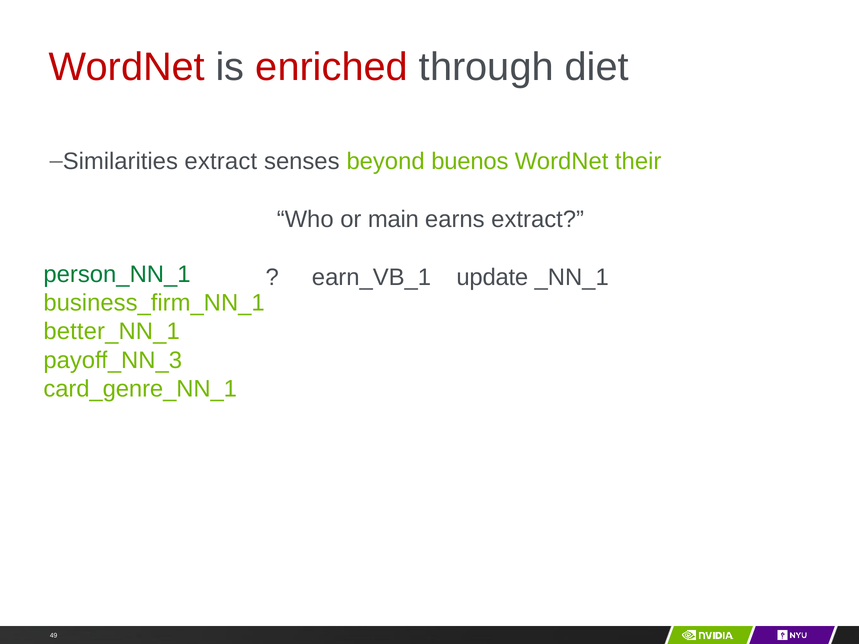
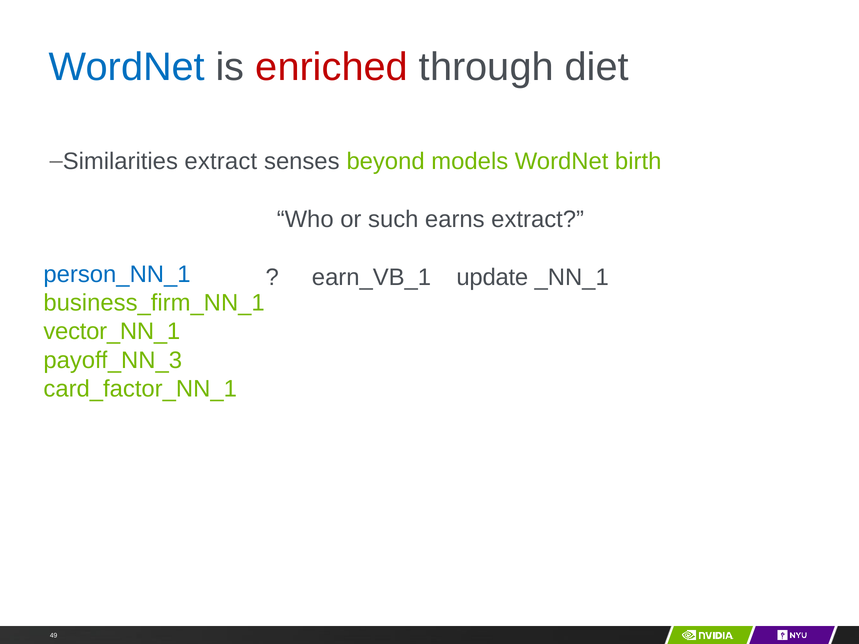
WordNet at (127, 67) colour: red -> blue
buenos: buenos -> models
their: their -> birth
main: main -> such
person_NN_1 colour: green -> blue
better_NN_1: better_NN_1 -> vector_NN_1
card_genre_NN_1: card_genre_NN_1 -> card_factor_NN_1
